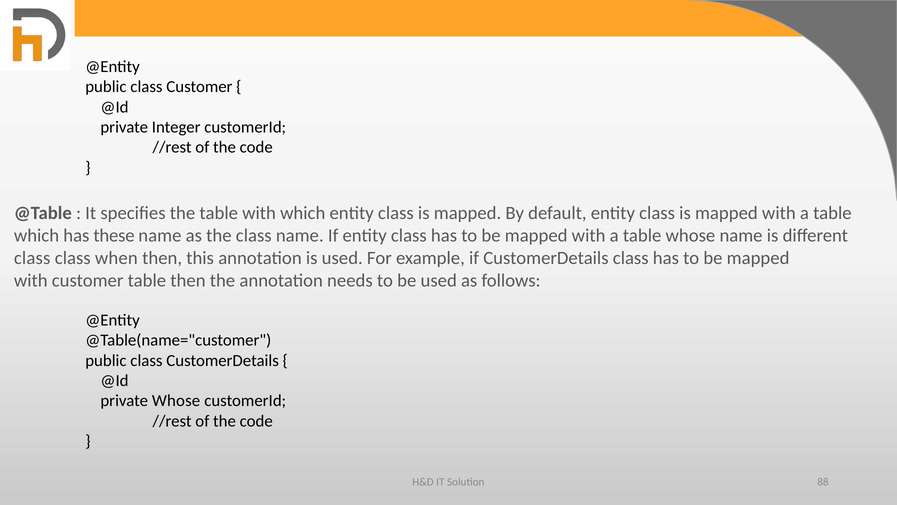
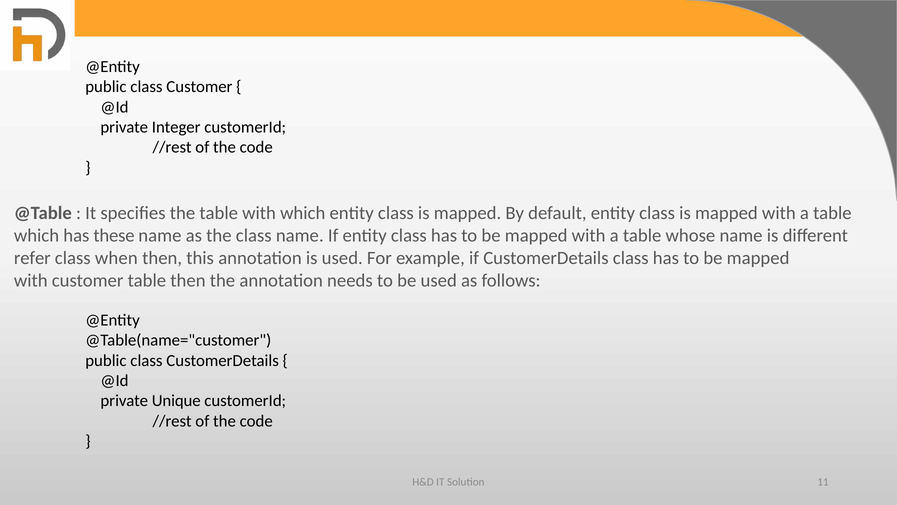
class at (32, 258): class -> refer
private Whose: Whose -> Unique
88: 88 -> 11
